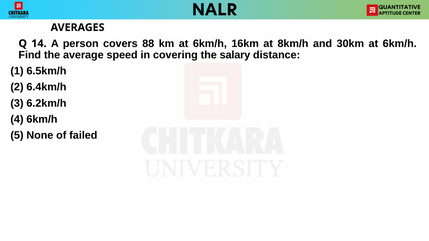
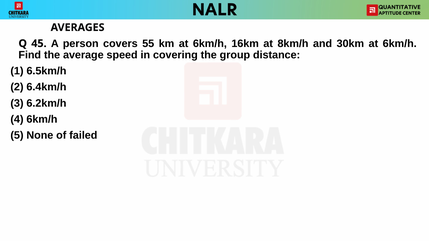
14: 14 -> 45
88: 88 -> 55
salary: salary -> group
